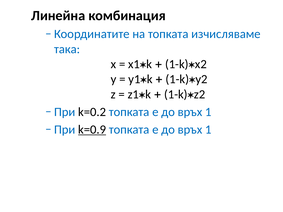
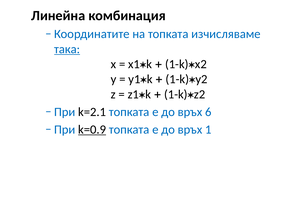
така underline: none -> present
k=0.2: k=0.2 -> k=2.1
1 at (208, 112): 1 -> 6
